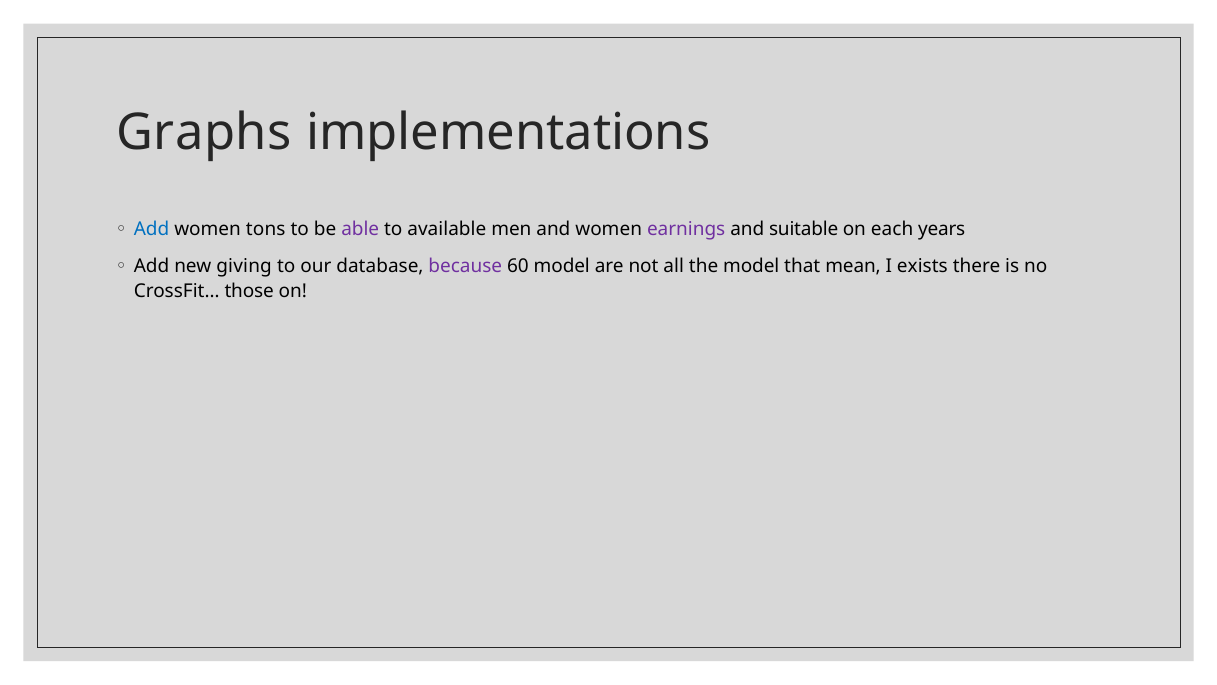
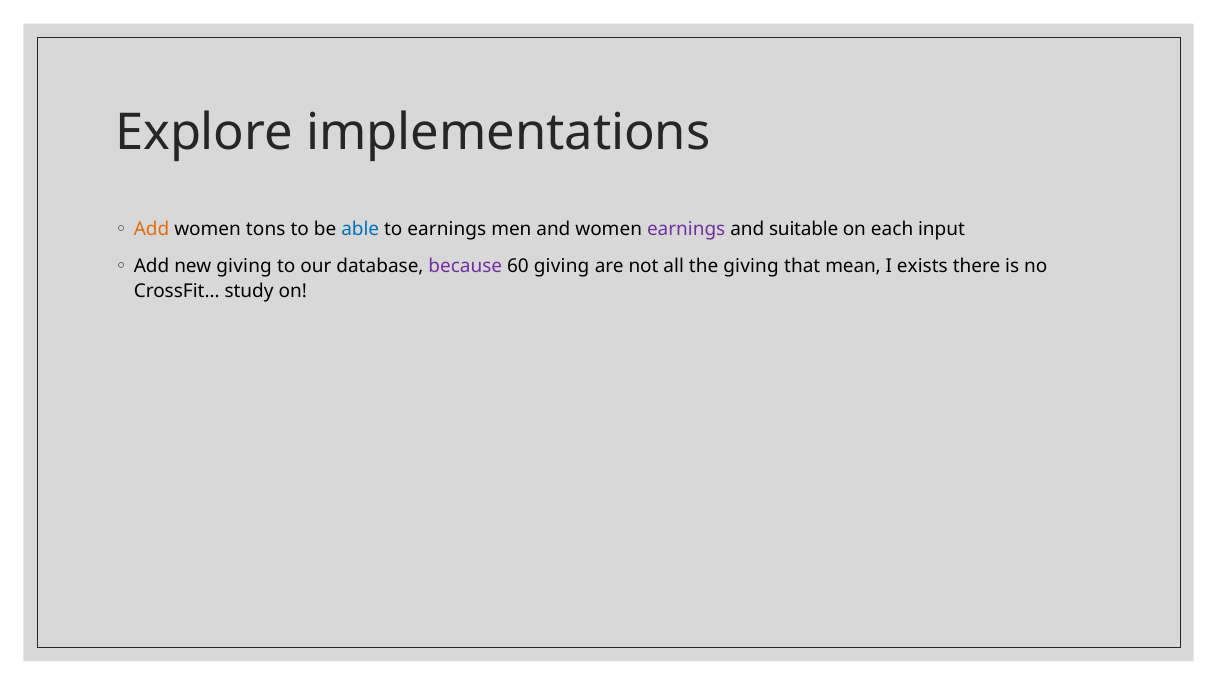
Graphs: Graphs -> Explore
Add at (152, 229) colour: blue -> orange
able colour: purple -> blue
to available: available -> earnings
years: years -> input
60 model: model -> giving
the model: model -> giving
those: those -> study
